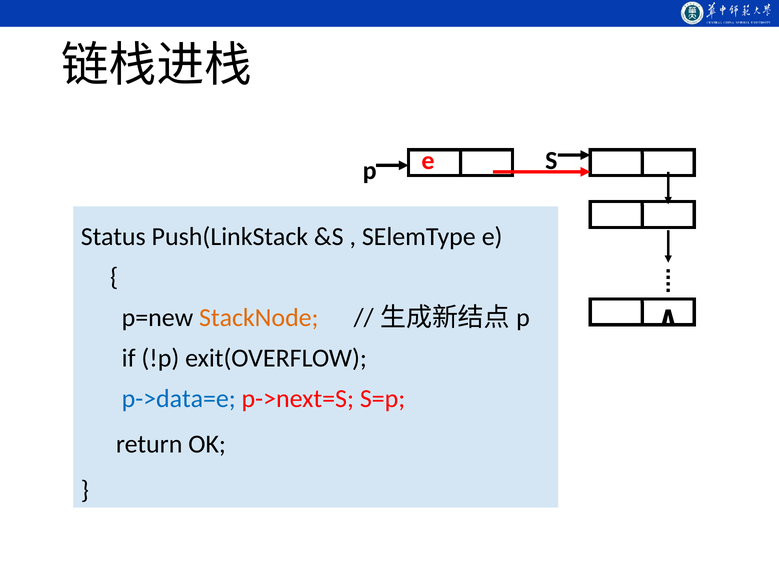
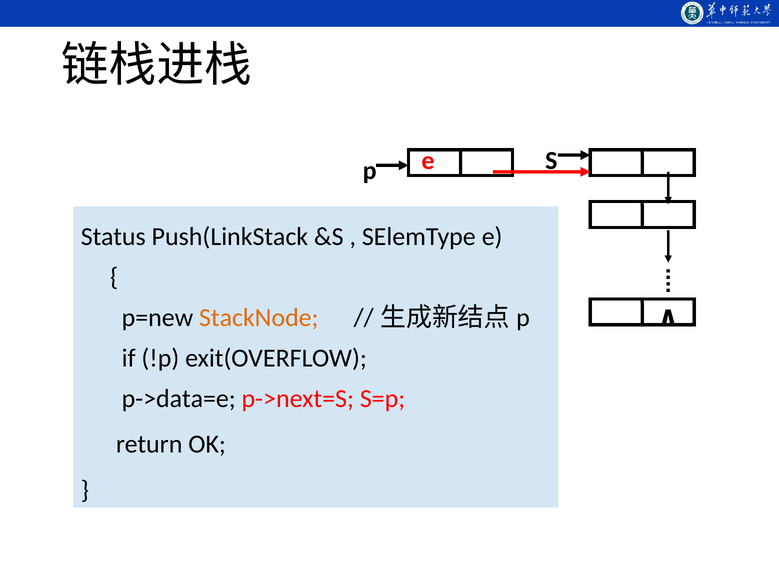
p->data=e colour: blue -> black
